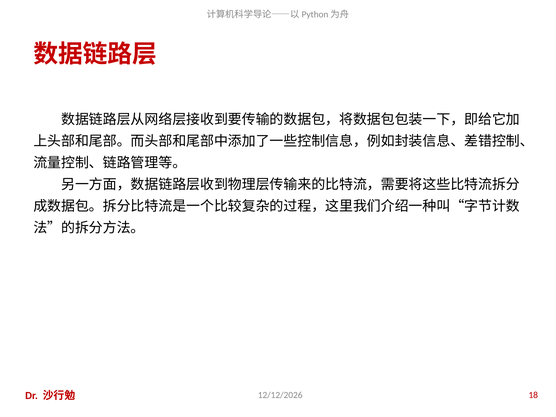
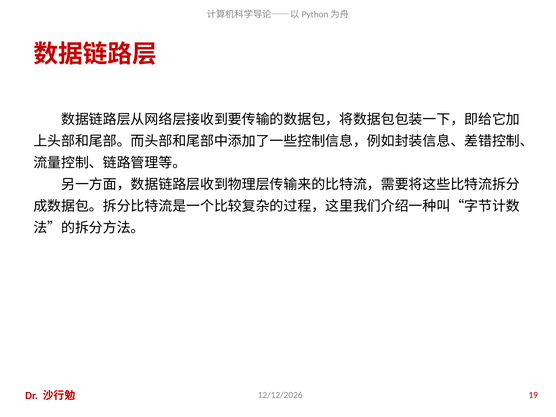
18: 18 -> 19
